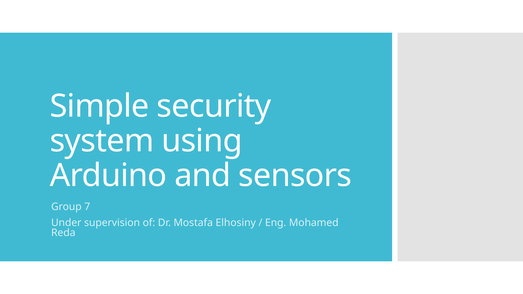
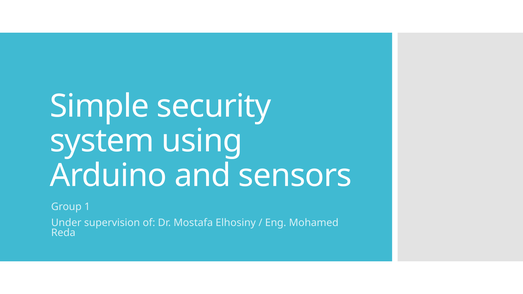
7: 7 -> 1
